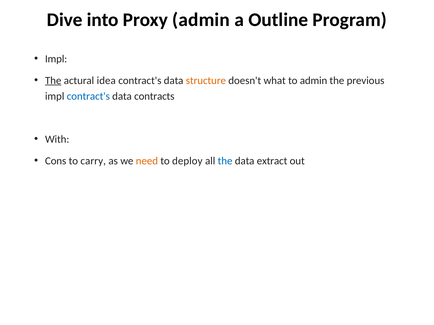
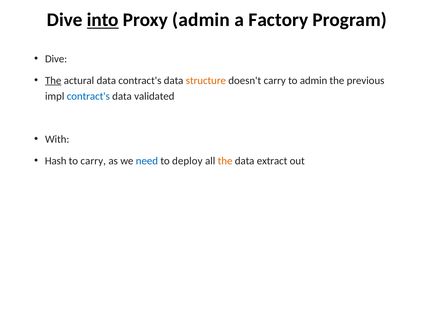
into underline: none -> present
Outline: Outline -> Factory
Impl at (56, 59): Impl -> Dive
actural idea: idea -> data
doesn't what: what -> carry
contracts: contracts -> validated
Cons: Cons -> Hash
need colour: orange -> blue
the at (225, 161) colour: blue -> orange
